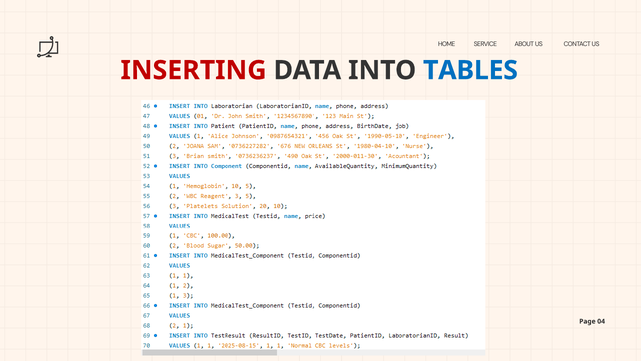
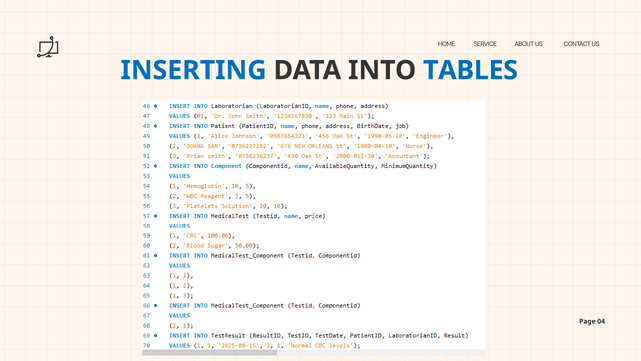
INSERTING colour: red -> blue
